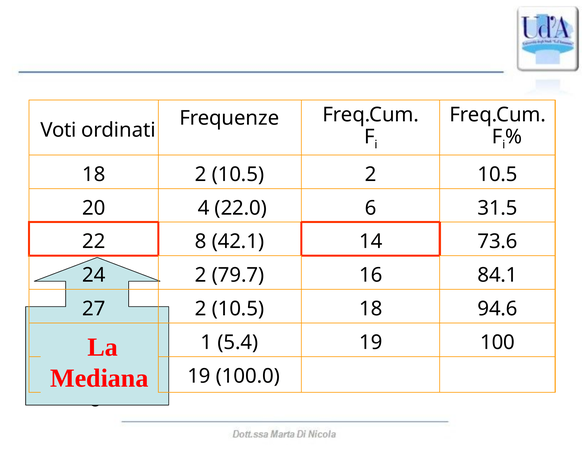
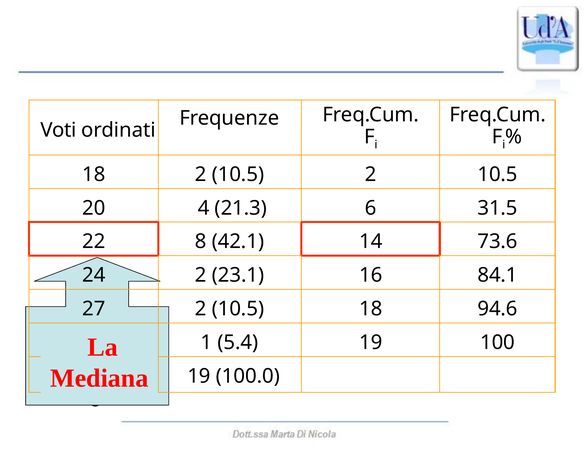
22.0: 22.0 -> 21.3
79.7: 79.7 -> 23.1
